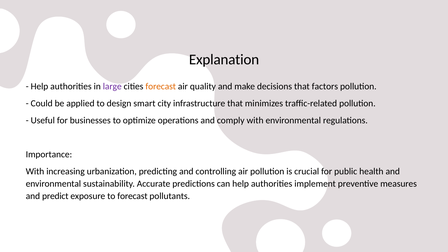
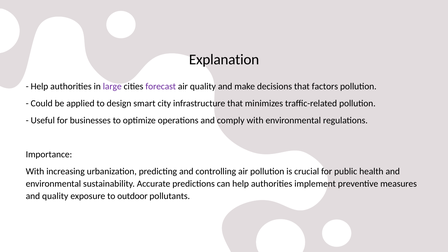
forecast at (161, 86) colour: orange -> purple
and predict: predict -> quality
to forecast: forecast -> outdoor
